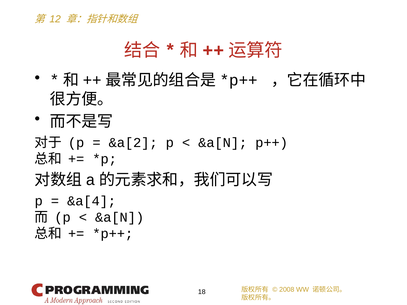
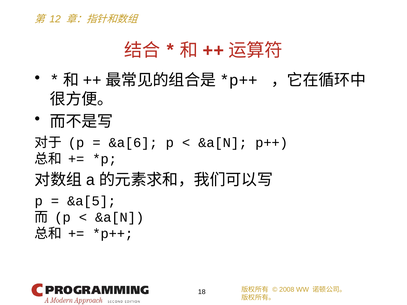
&a[2: &a[2 -> &a[6
&a[4: &a[4 -> &a[5
